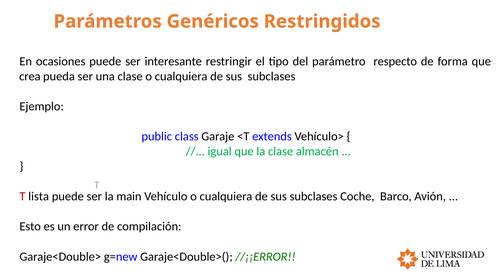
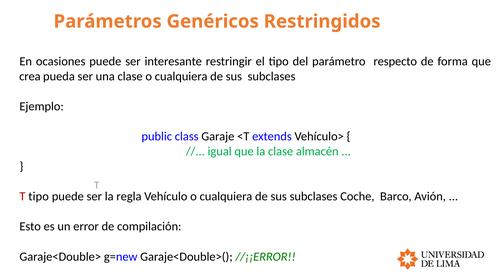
T lista: lista -> tipo
main: main -> regla
